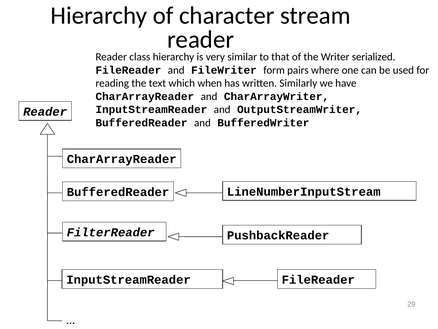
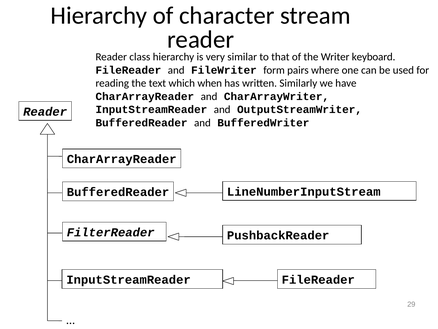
serialized: serialized -> keyboard
